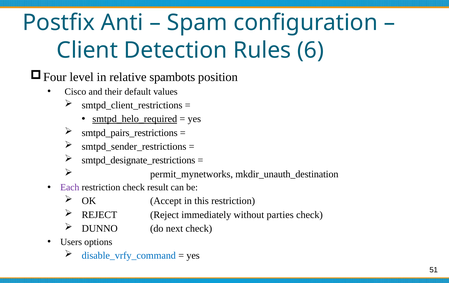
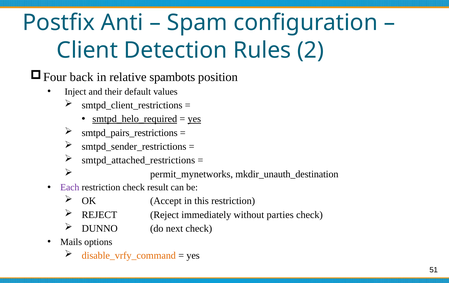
6: 6 -> 2
level: level -> back
Cisco: Cisco -> Inject
yes at (194, 119) underline: none -> present
smtpd_designate_restrictions: smtpd_designate_restrictions -> smtpd_attached_restrictions
Users: Users -> Mails
disable_vrfy_command colour: blue -> orange
